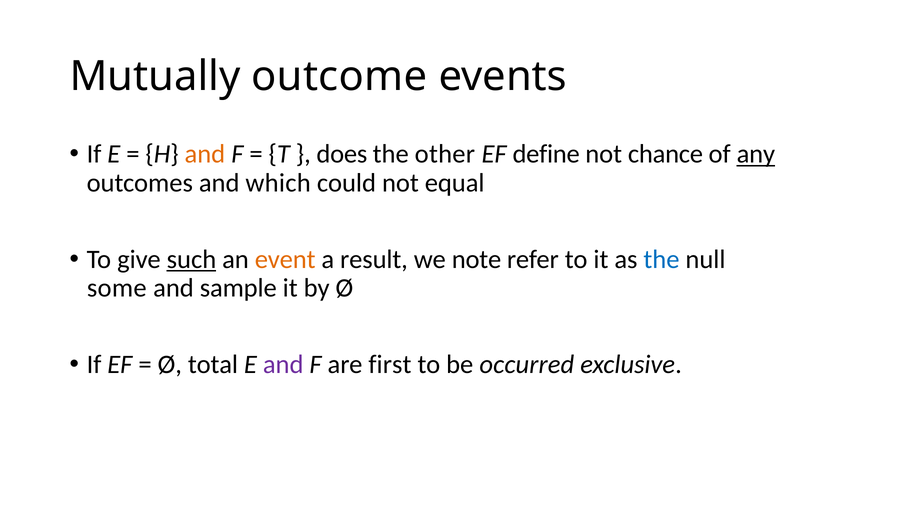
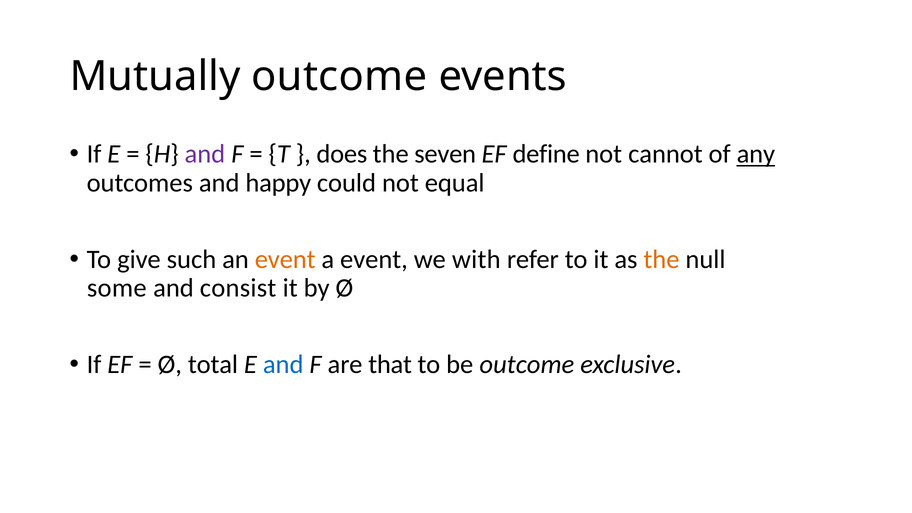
and at (205, 154) colour: orange -> purple
other: other -> seven
chance: chance -> cannot
which: which -> happy
such underline: present -> none
a result: result -> event
note: note -> with
the at (662, 259) colour: blue -> orange
sample: sample -> consist
and at (283, 365) colour: purple -> blue
first: first -> that
be occurred: occurred -> outcome
